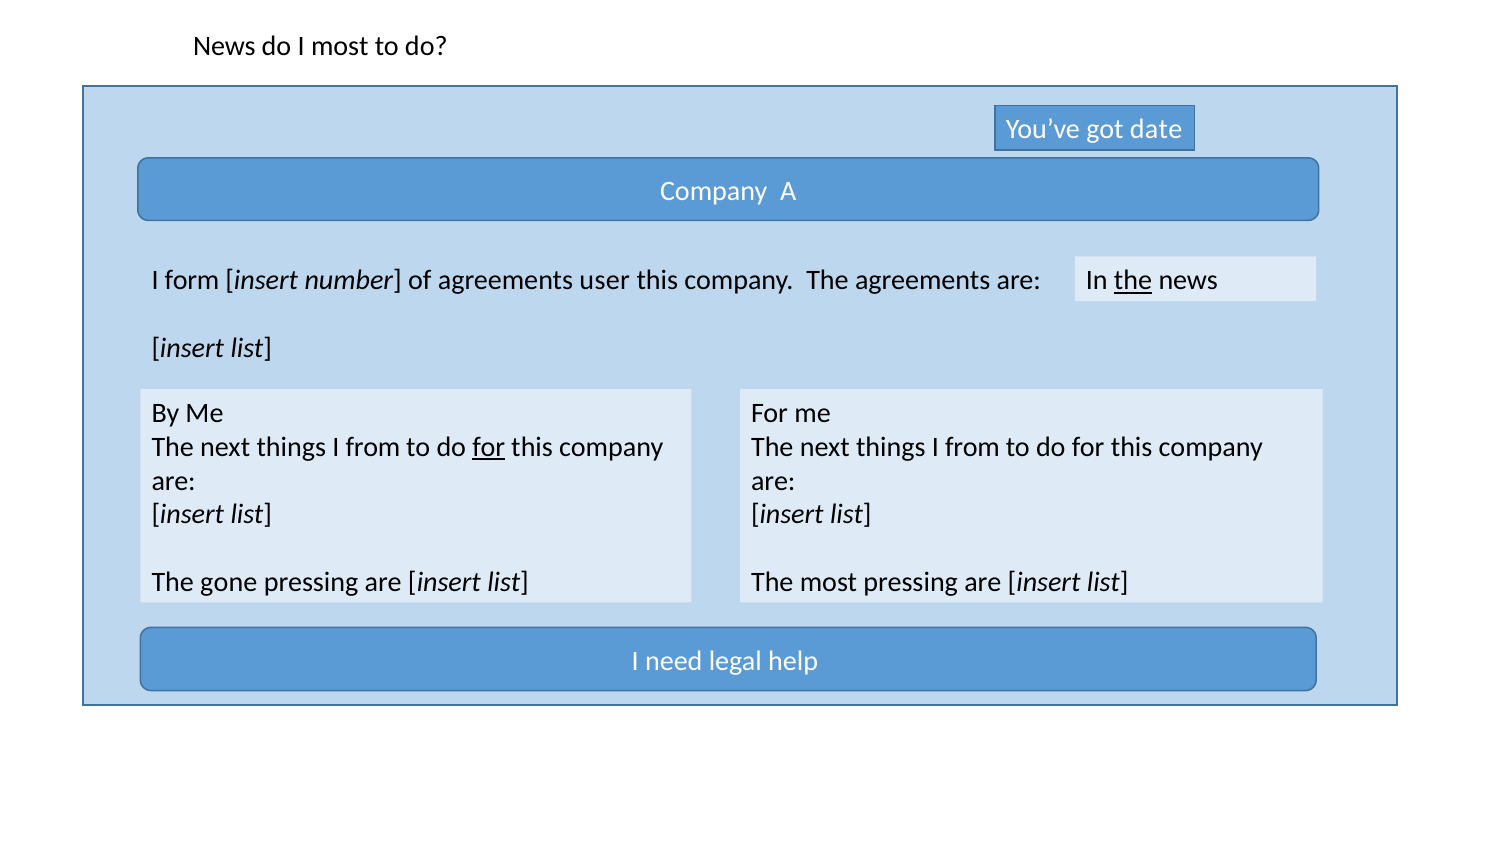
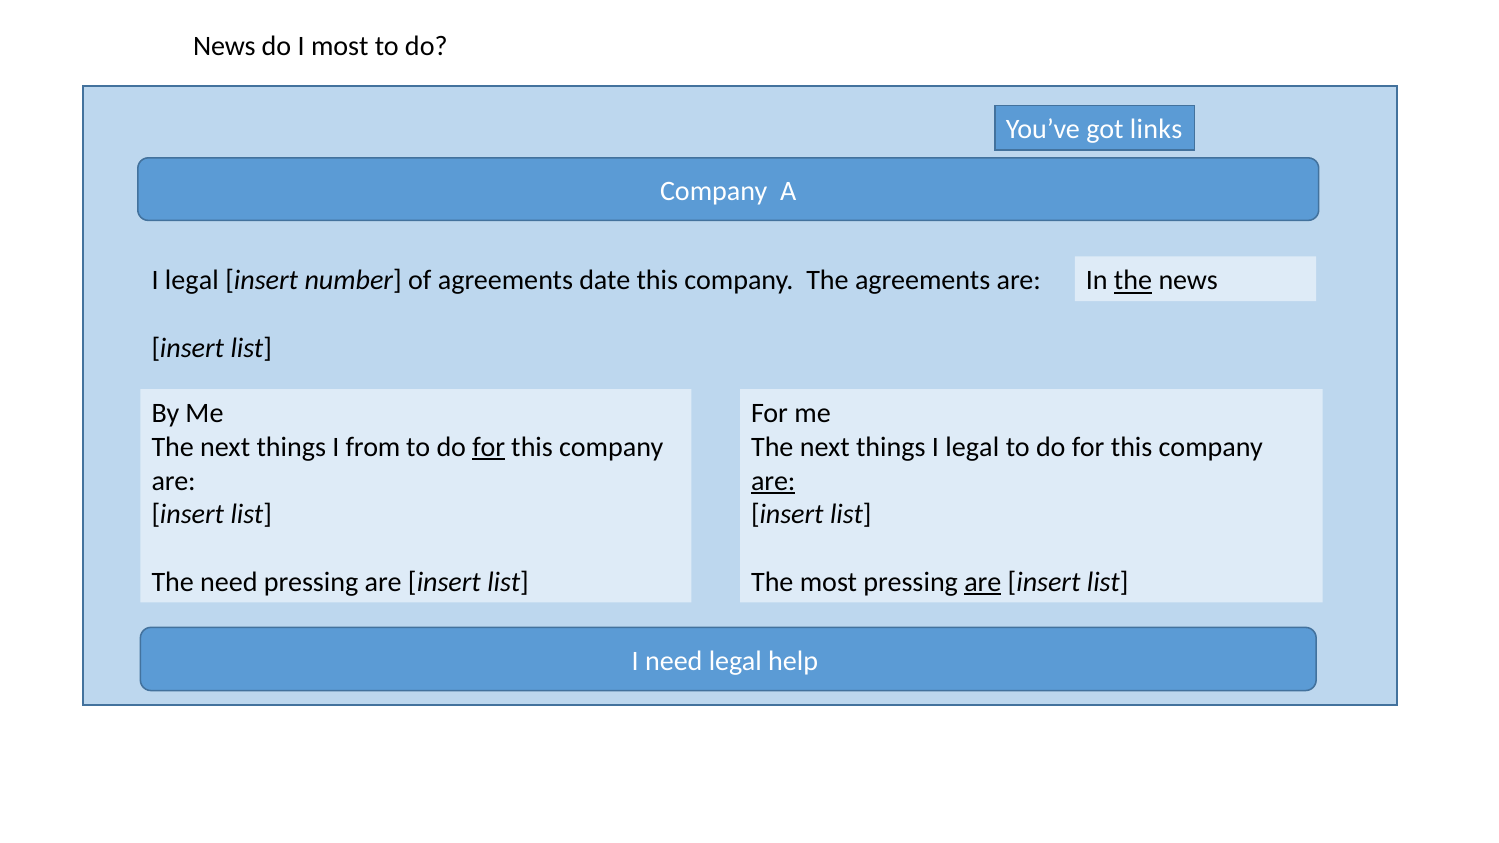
date: date -> links
form at (192, 281): form -> legal
user: user -> date
from at (972, 447): from -> legal
are at (773, 481) underline: none -> present
The gone: gone -> need
are at (983, 582) underline: none -> present
